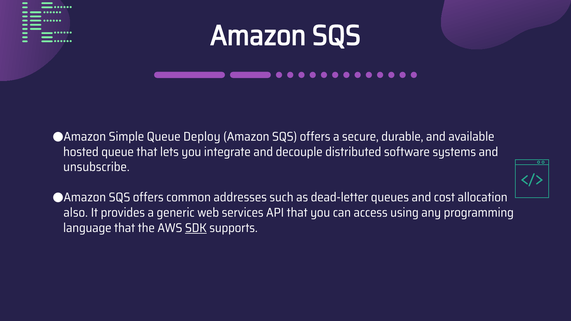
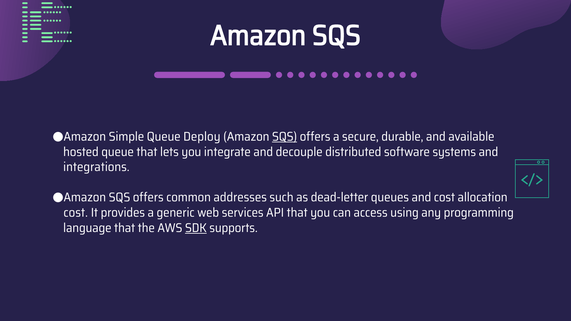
SQS at (285, 137) underline: none -> present
unsubscribe: unsubscribe -> integrations
also at (76, 213): also -> cost
